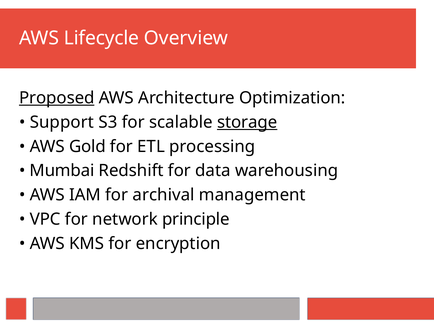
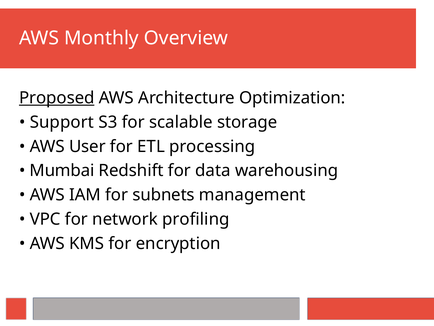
Lifecycle: Lifecycle -> Monthly
storage underline: present -> none
Gold: Gold -> User
archival: archival -> subnets
principle: principle -> profiling
